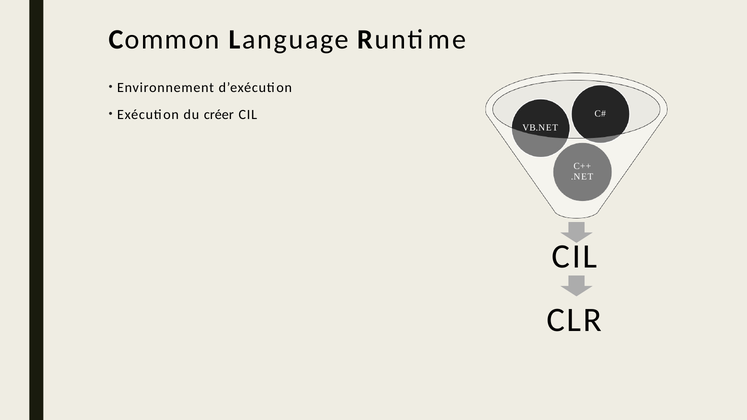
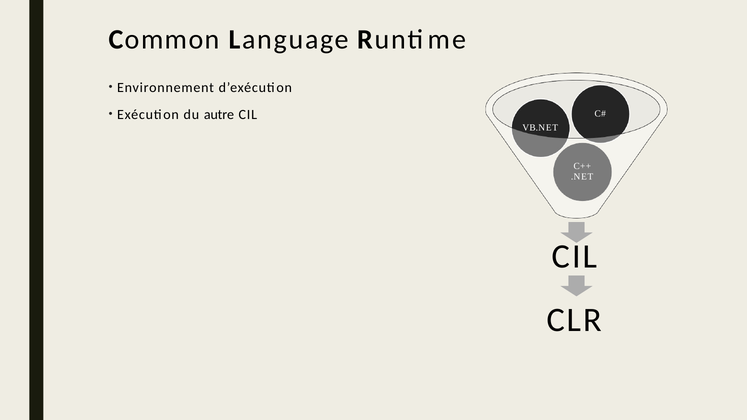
créer: créer -> autre
